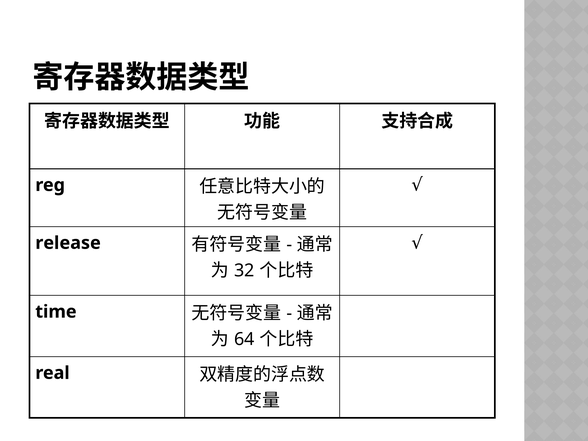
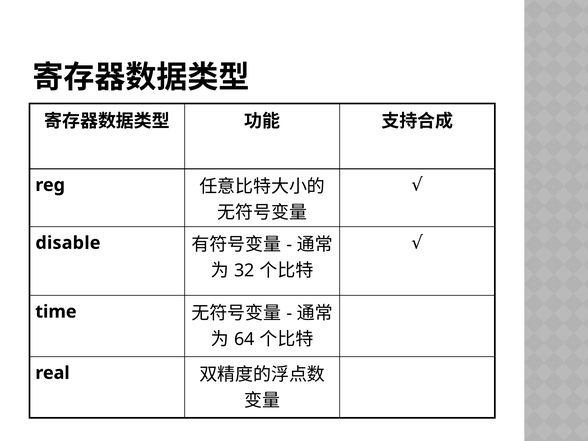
release: release -> disable
